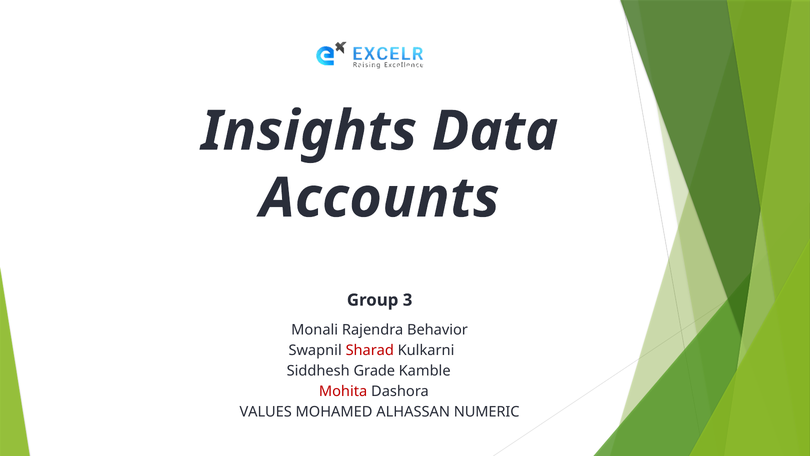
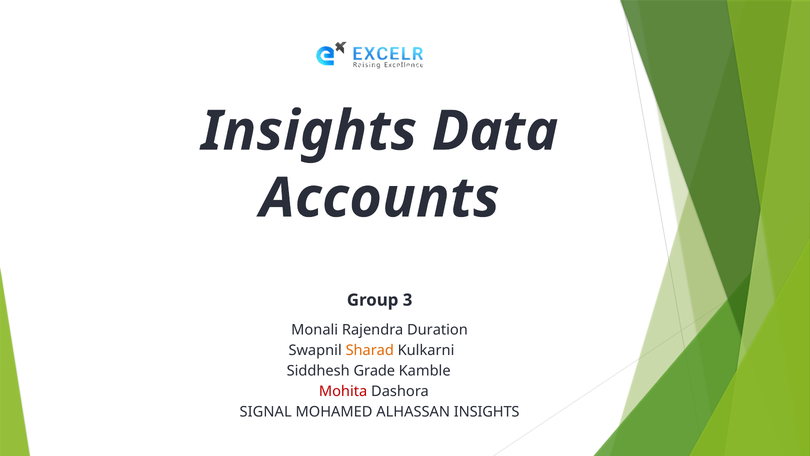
Behavior: Behavior -> Duration
Sharad colour: red -> orange
VALUES: VALUES -> SIGNAL
ALHASSAN NUMERIC: NUMERIC -> INSIGHTS
